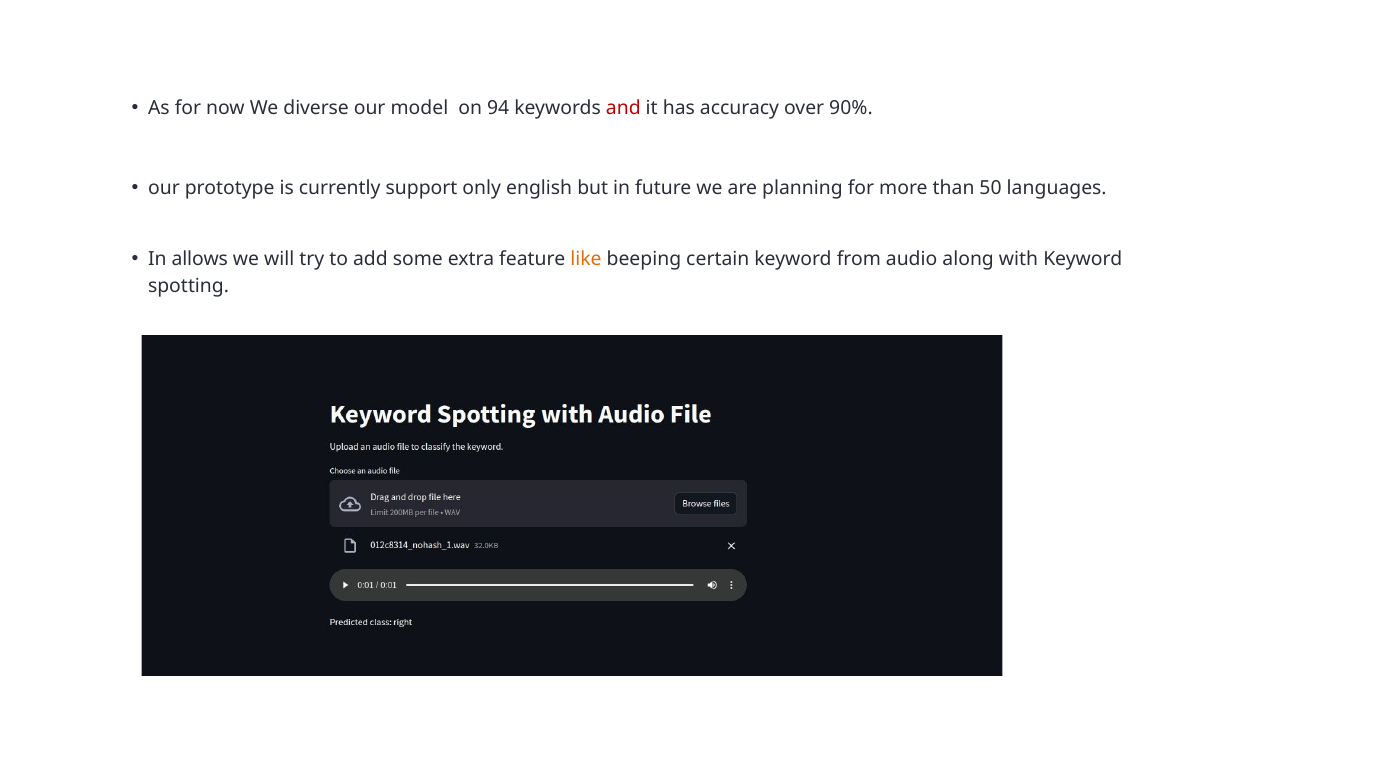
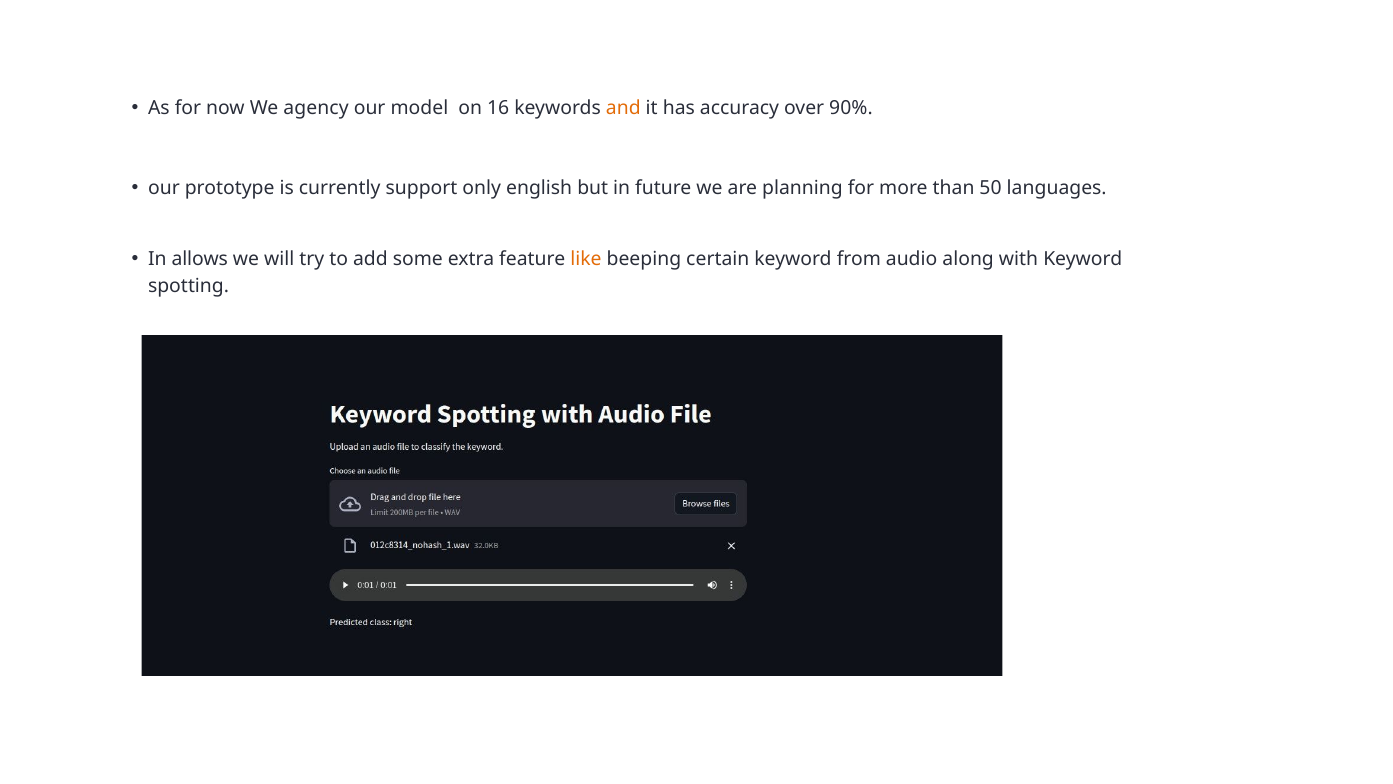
diverse: diverse -> agency
94: 94 -> 16
and colour: red -> orange
